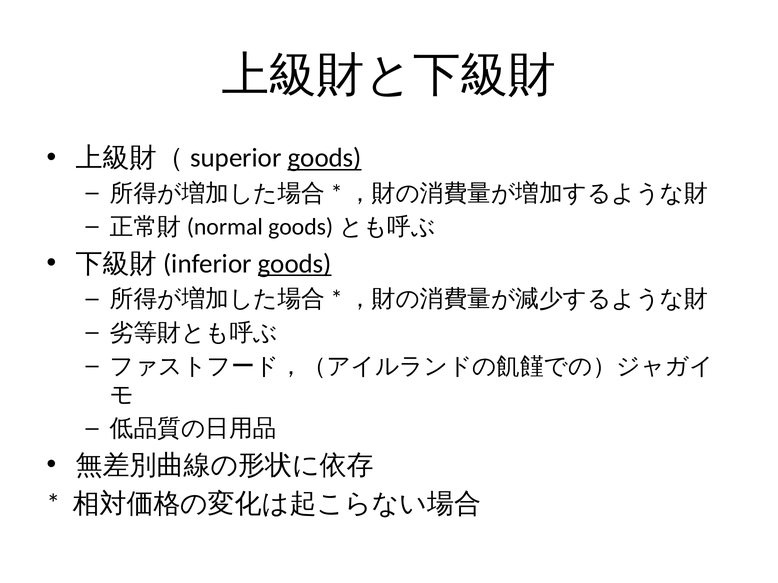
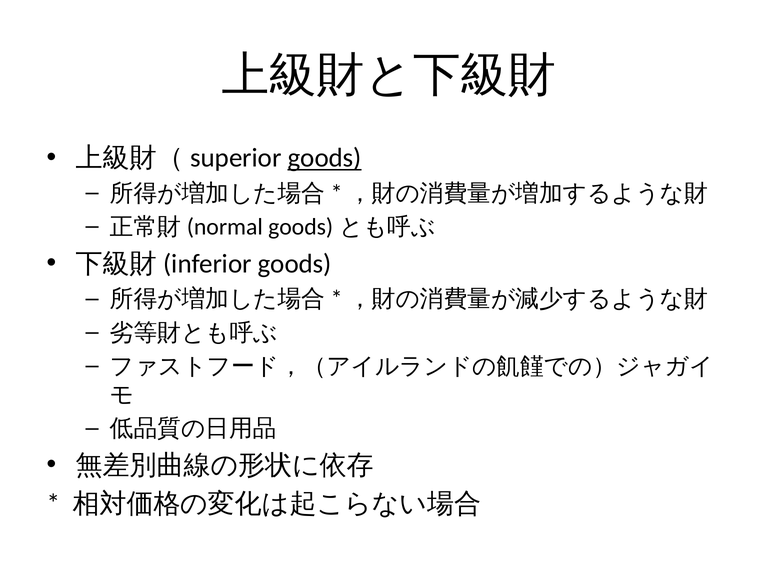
goods at (295, 264) underline: present -> none
